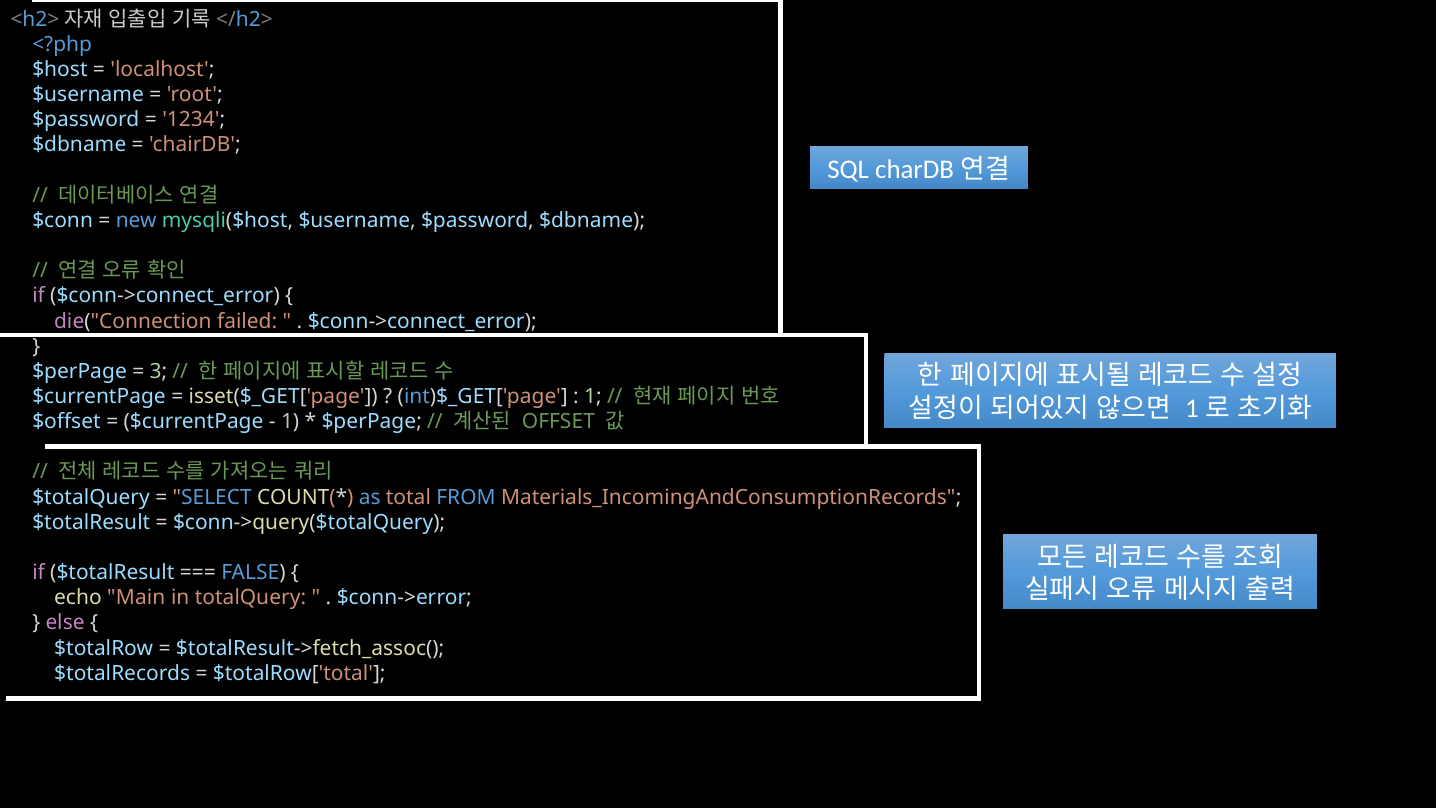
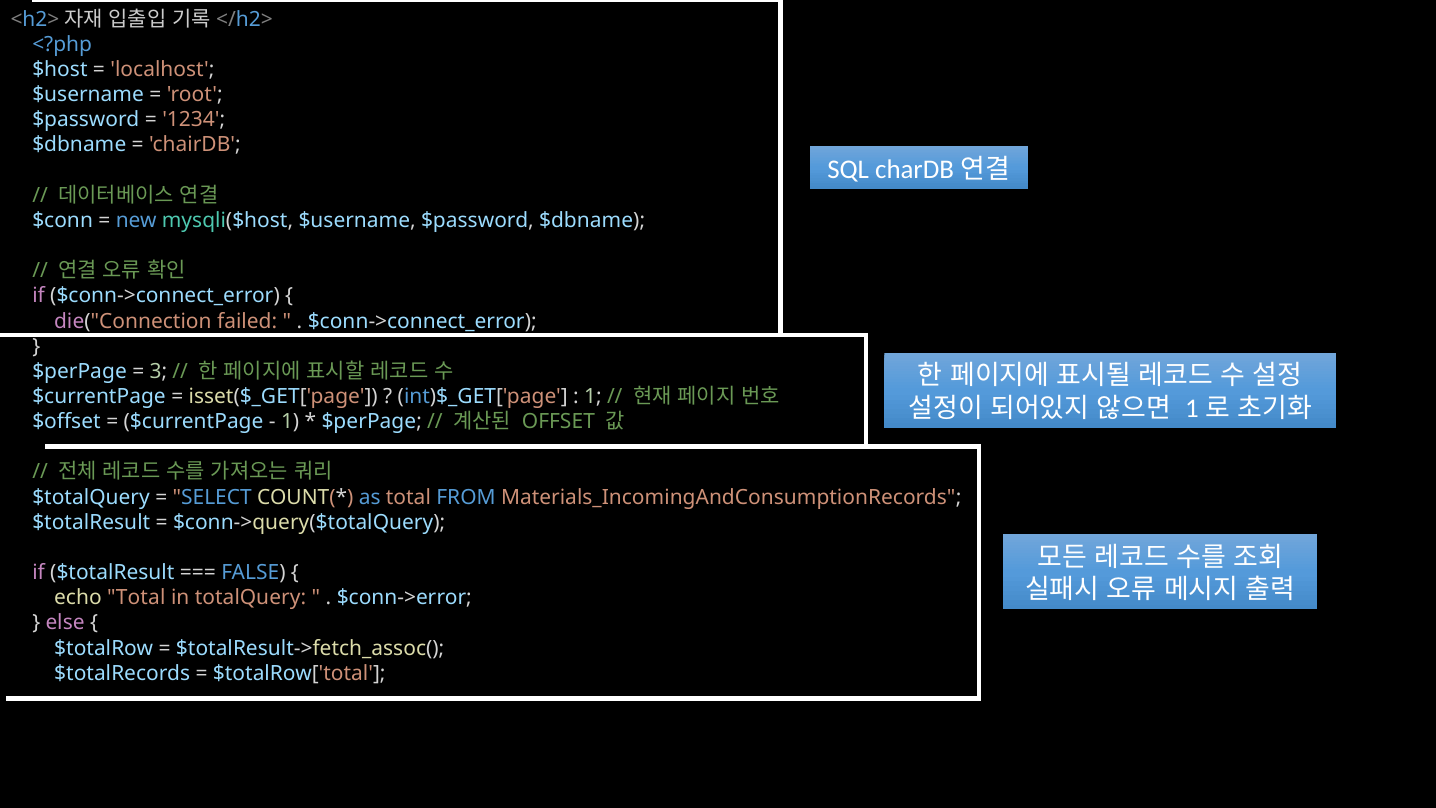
echo Main: Main -> Total
